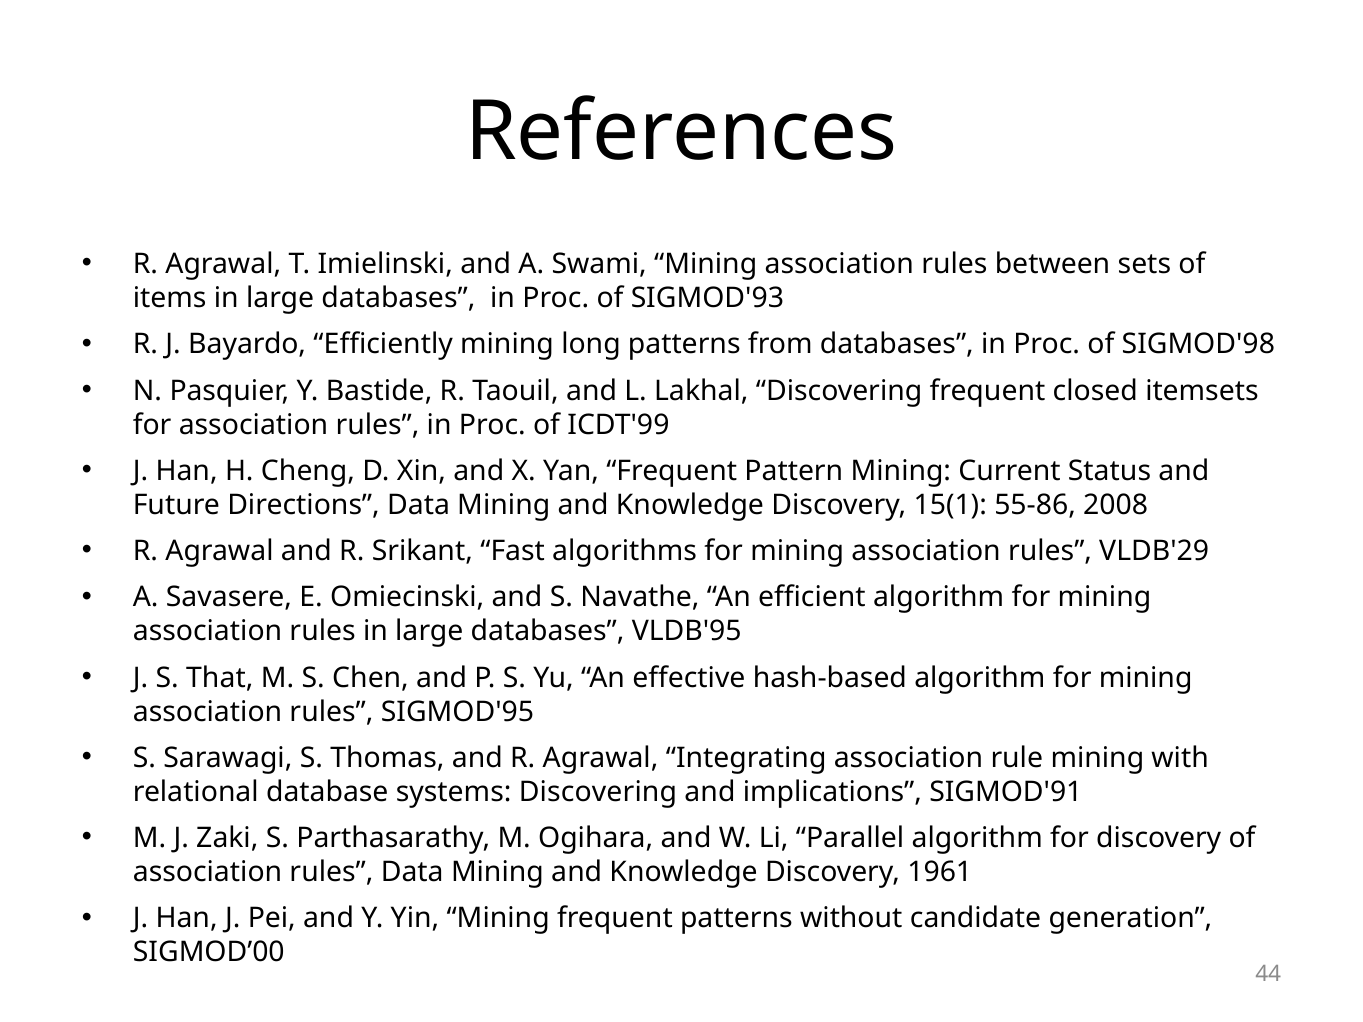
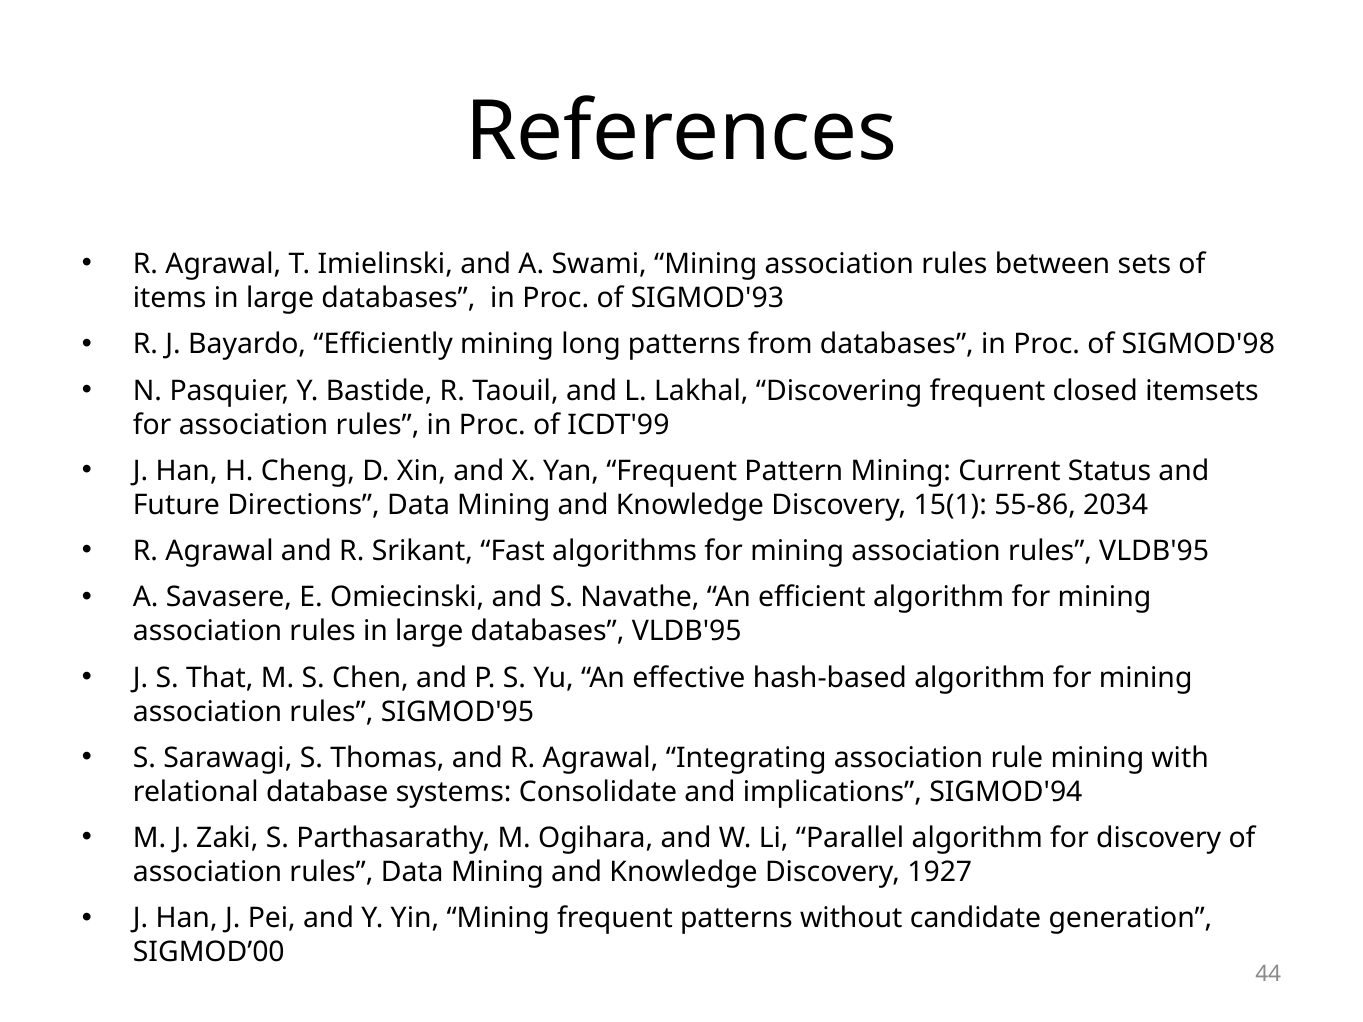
2008: 2008 -> 2034
rules VLDB'29: VLDB'29 -> VLDB'95
systems Discovering: Discovering -> Consolidate
SIGMOD'91: SIGMOD'91 -> SIGMOD'94
1961: 1961 -> 1927
